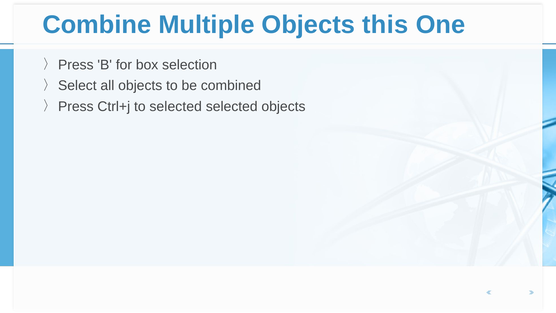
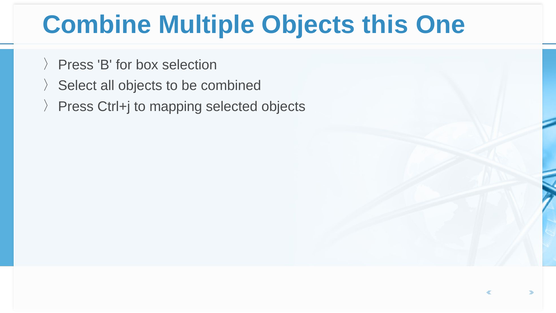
to selected: selected -> mapping
